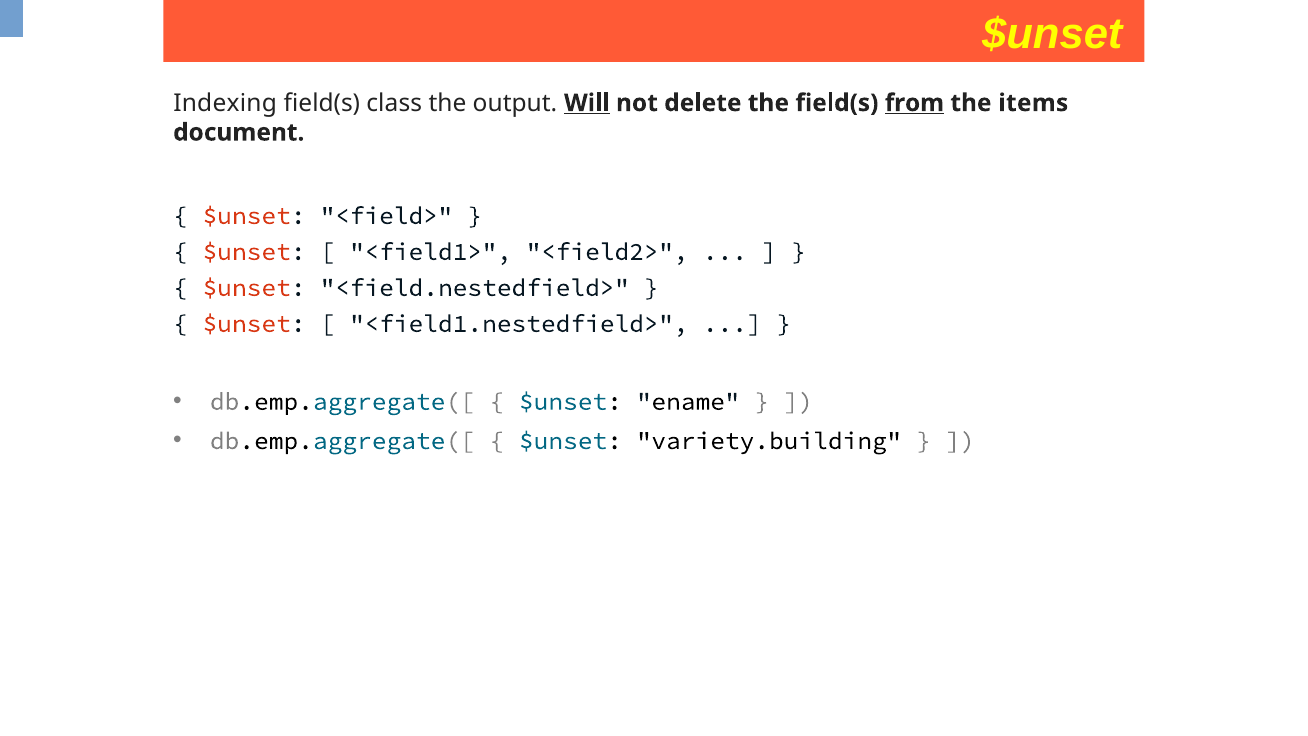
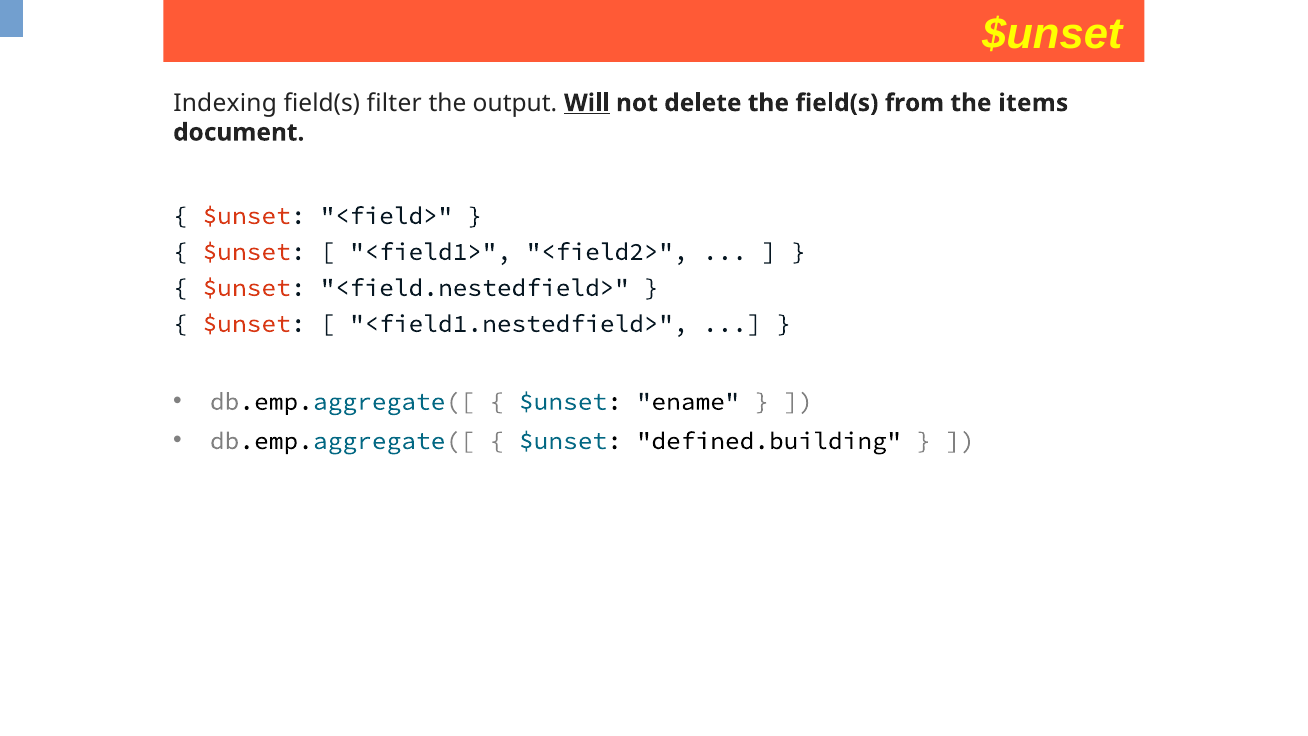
class: class -> filter
from underline: present -> none
variety.building: variety.building -> defined.building
